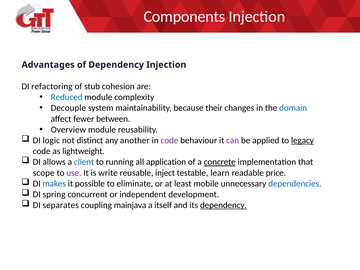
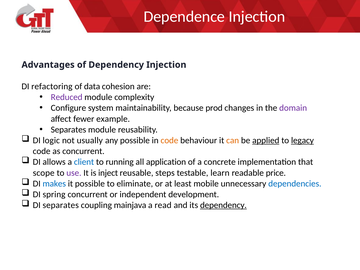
Components: Components -> Dependence
stub: stub -> data
Reduced colour: blue -> purple
Decouple: Decouple -> Configure
their: their -> prod
domain colour: blue -> purple
between: between -> example
Overview at (68, 130): Overview -> Separates
distinct: distinct -> usually
any another: another -> possible
code at (169, 140) colour: purple -> orange
can colour: purple -> orange
applied underline: none -> present
as lightweight: lightweight -> concurrent
concrete underline: present -> none
write: write -> inject
inject: inject -> steps
itself: itself -> read
